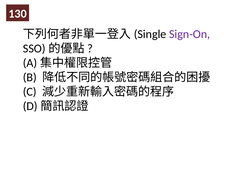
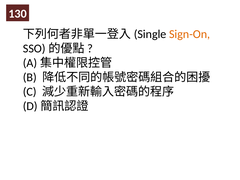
Sign-On colour: purple -> orange
